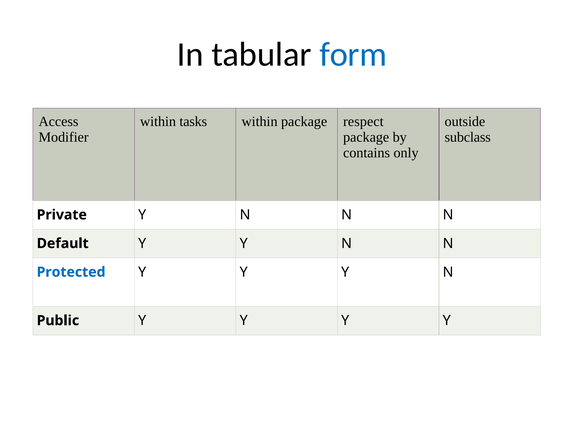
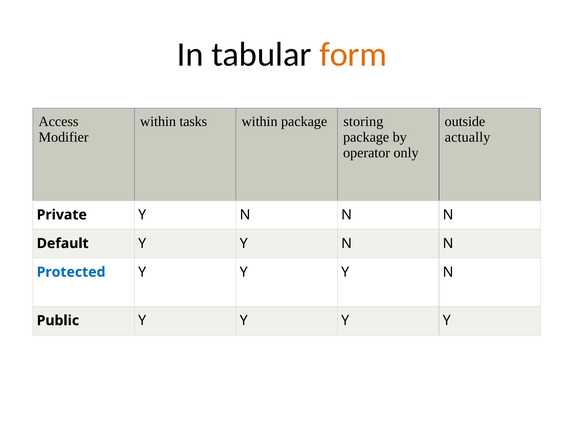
form colour: blue -> orange
respect: respect -> storing
subclass: subclass -> actually
contains: contains -> operator
